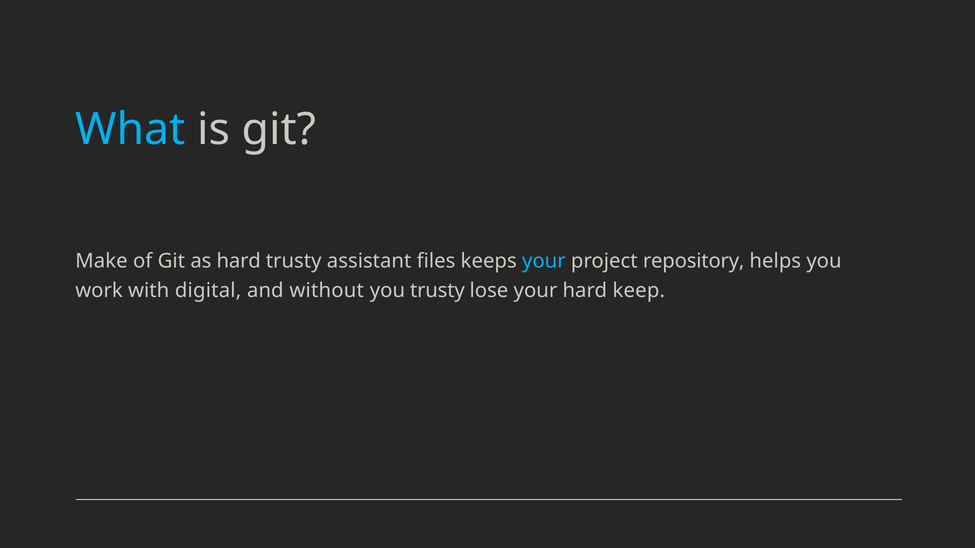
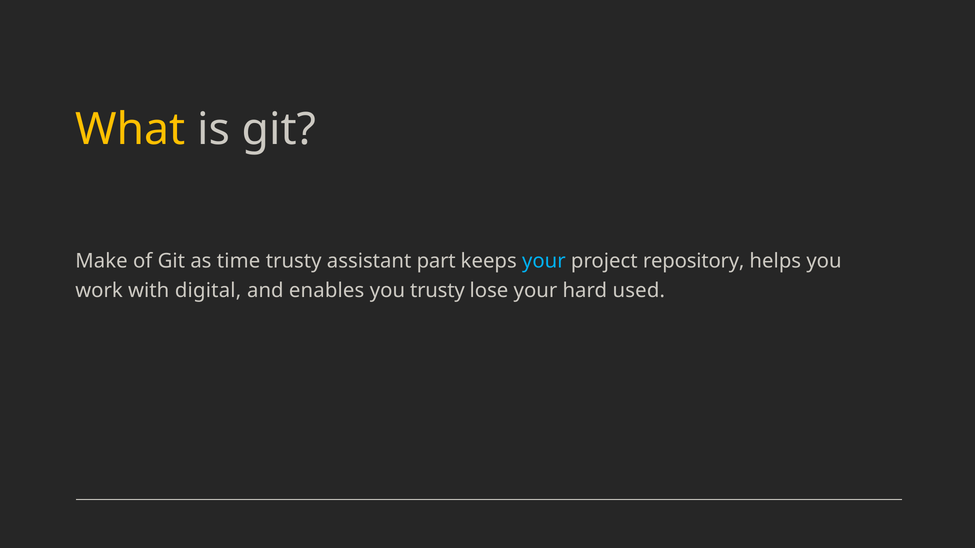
What colour: light blue -> yellow
as hard: hard -> time
files: files -> part
without: without -> enables
keep: keep -> used
